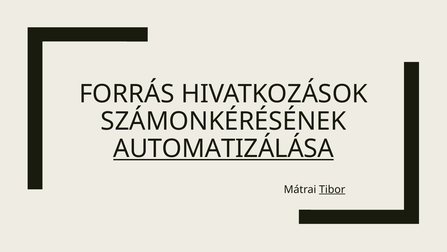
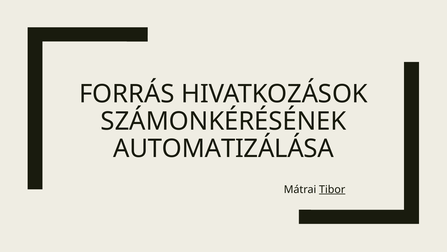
AUTOMATIZÁLÁSA underline: present -> none
